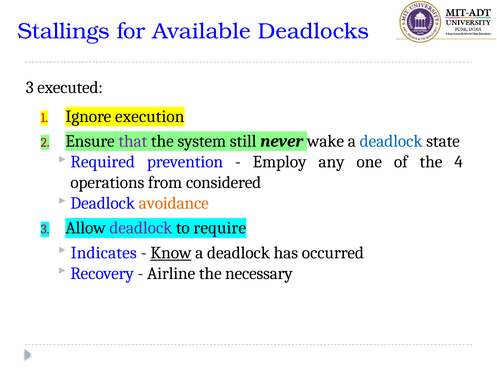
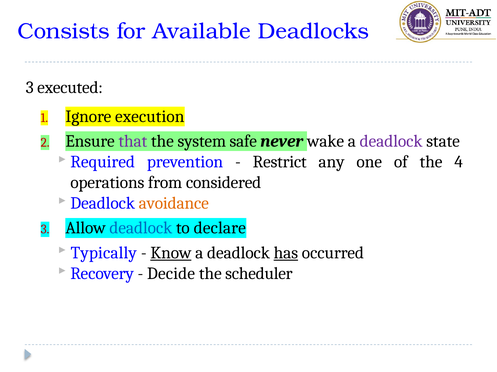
Stallings: Stallings -> Consists
still: still -> safe
deadlock at (391, 141) colour: blue -> purple
Employ: Employ -> Restrict
deadlock at (141, 228) colour: purple -> blue
require: require -> declare
Indicates: Indicates -> Typically
has underline: none -> present
Airline: Airline -> Decide
necessary: necessary -> scheduler
